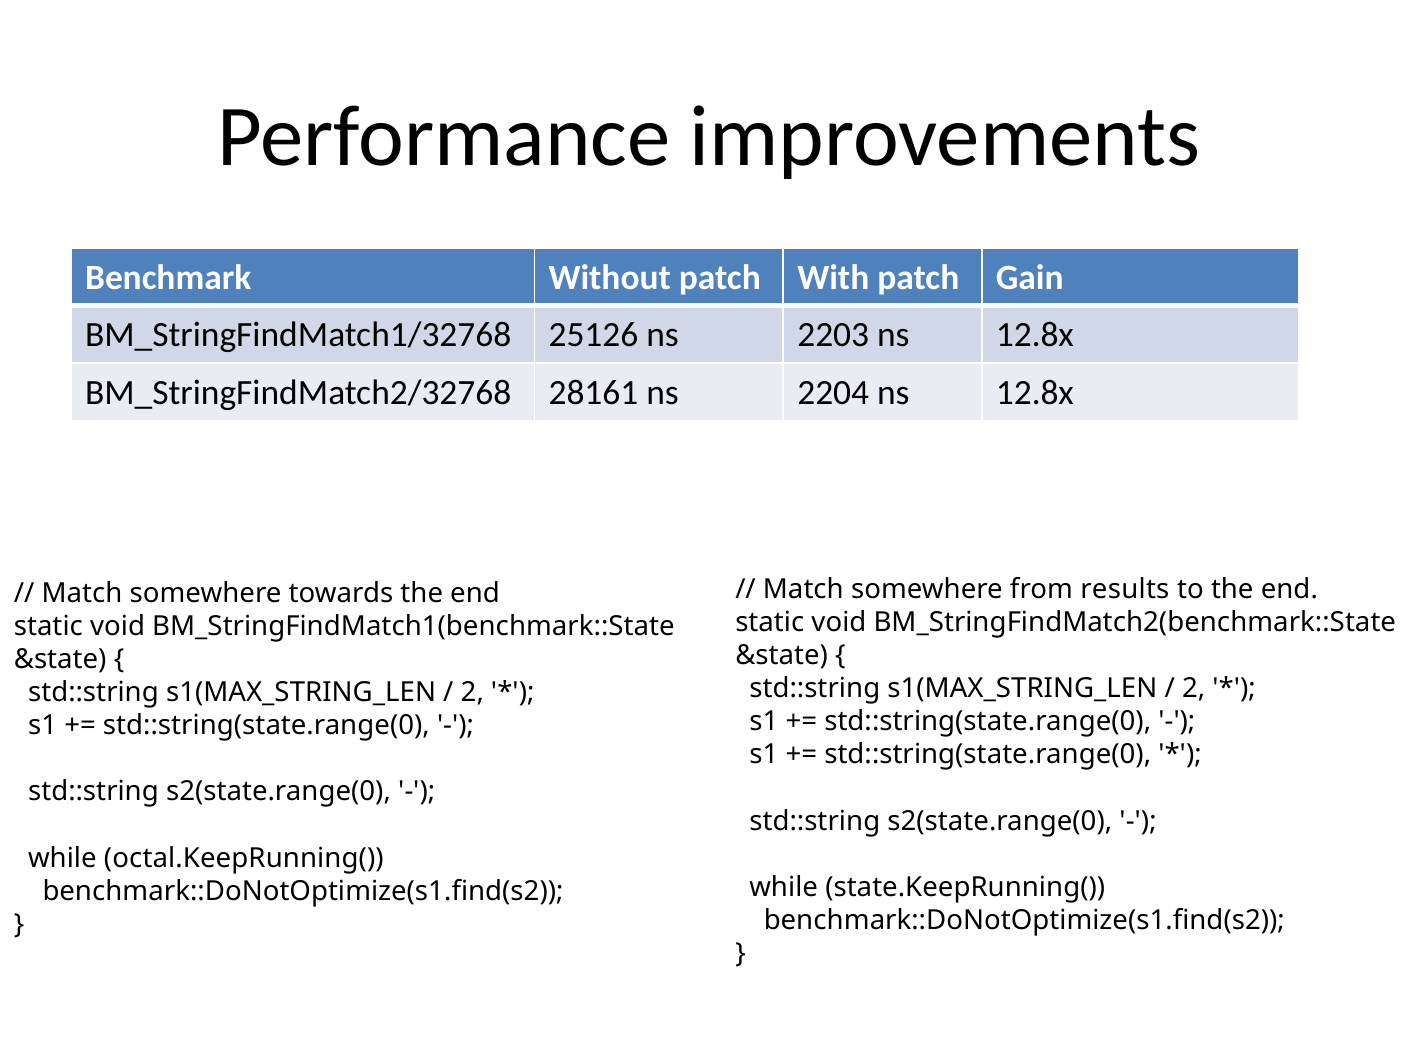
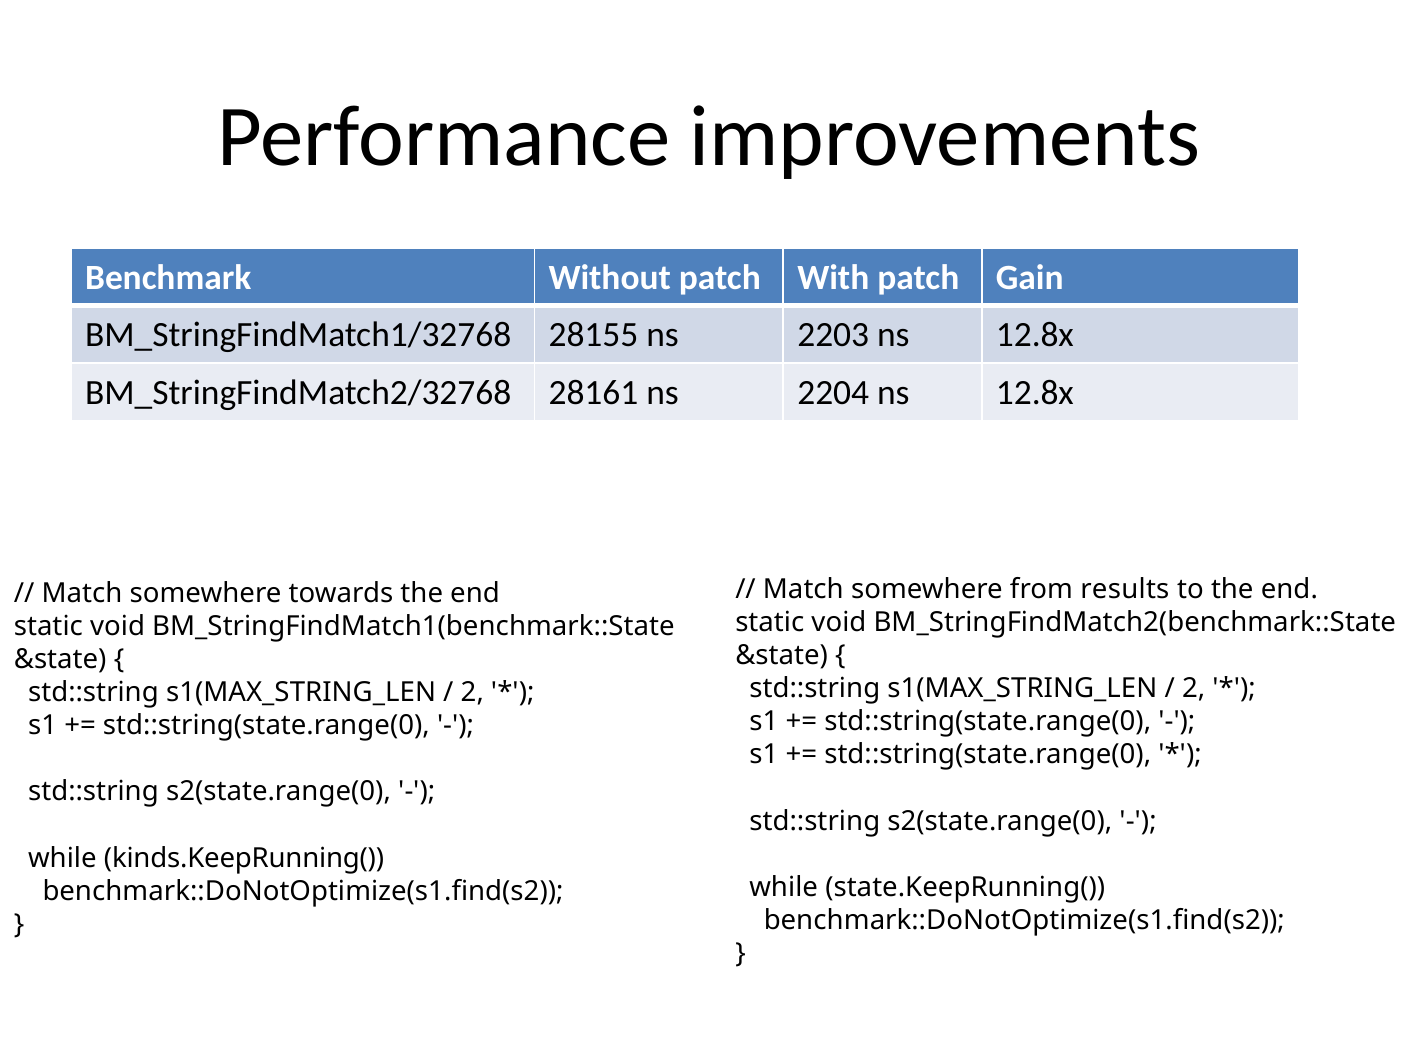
25126: 25126 -> 28155
octal.KeepRunning(: octal.KeepRunning( -> kinds.KeepRunning(
